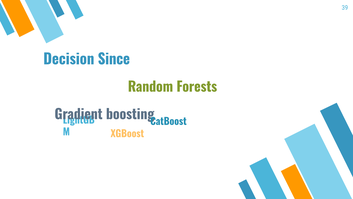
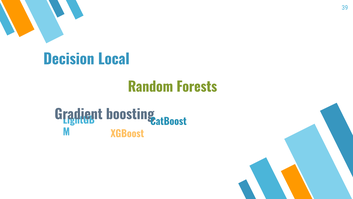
Since: Since -> Local
